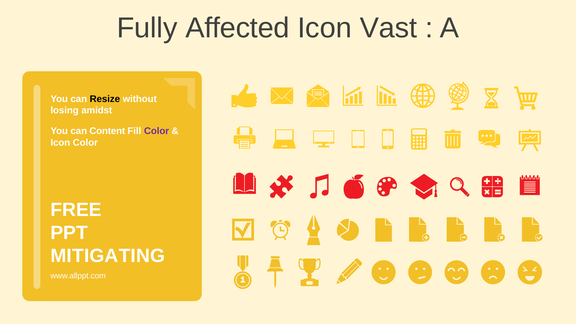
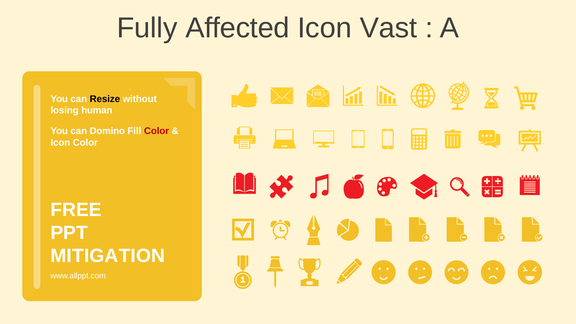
amidst: amidst -> human
Content: Content -> Domino
Color at (157, 131) colour: purple -> red
MITIGATING: MITIGATING -> MITIGATION
